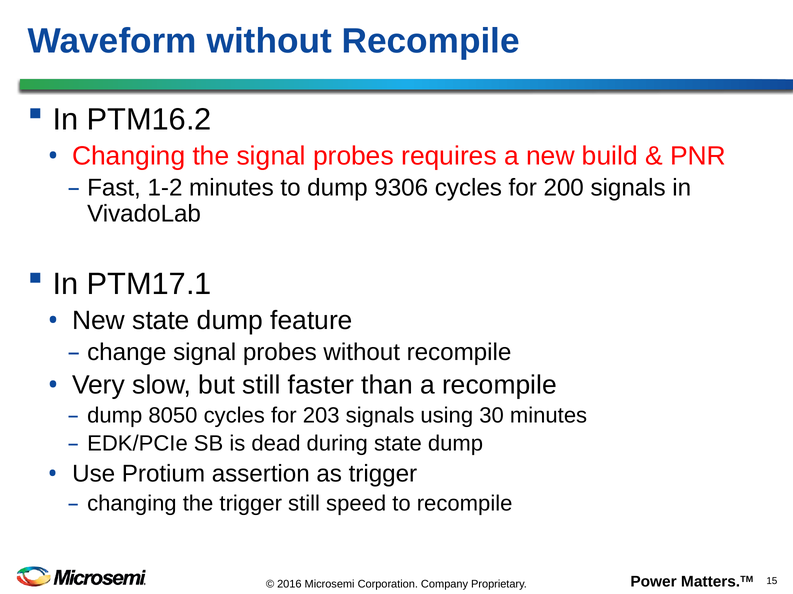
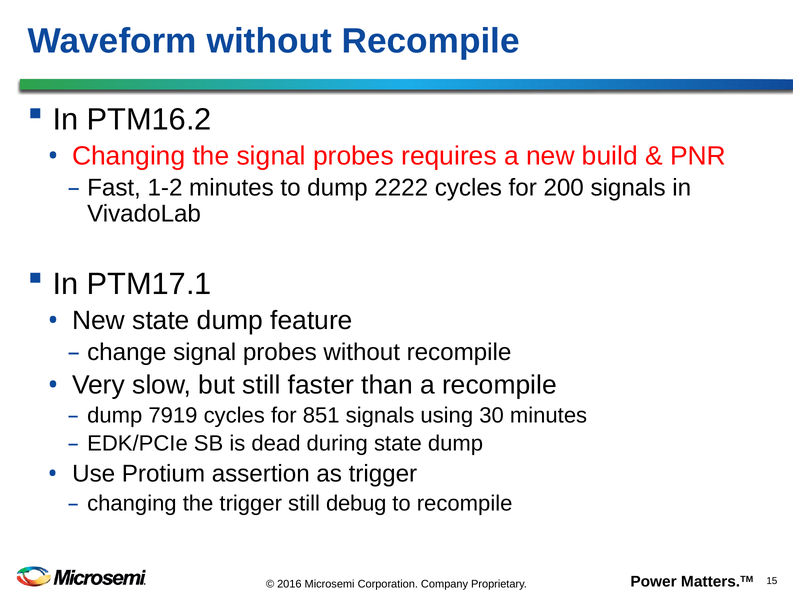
9306: 9306 -> 2222
8050: 8050 -> 7919
203: 203 -> 851
speed: speed -> debug
